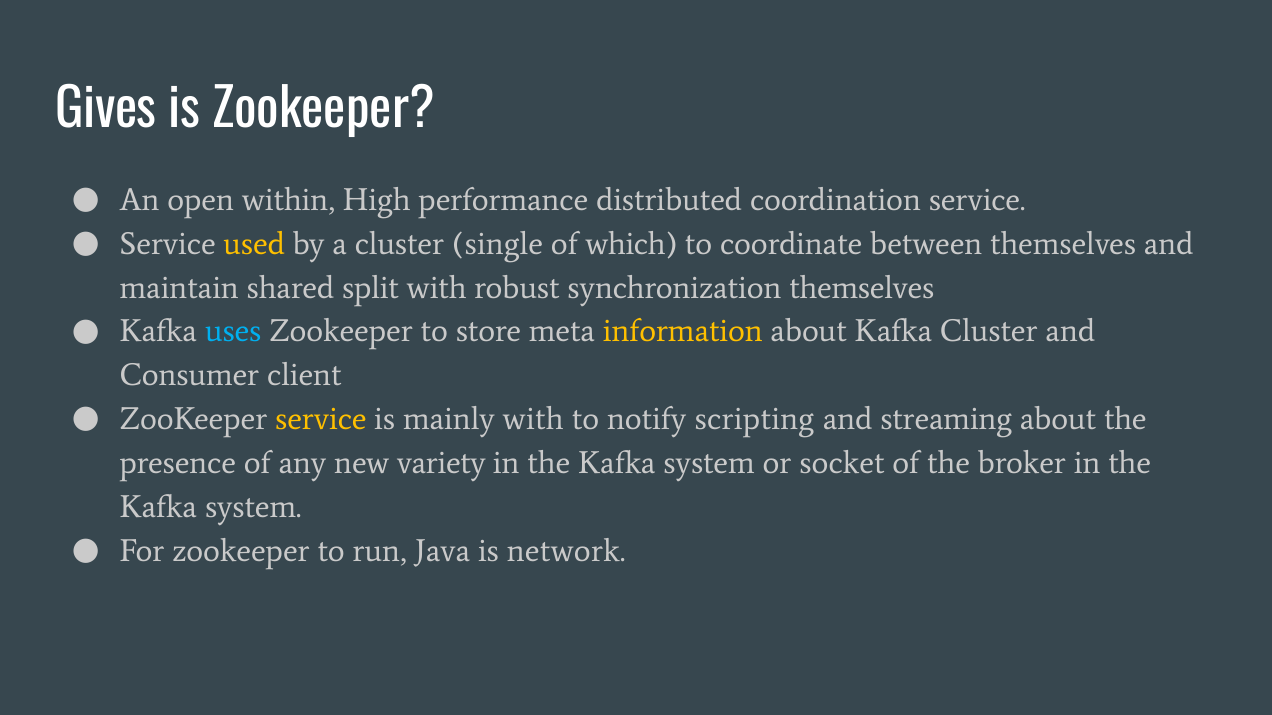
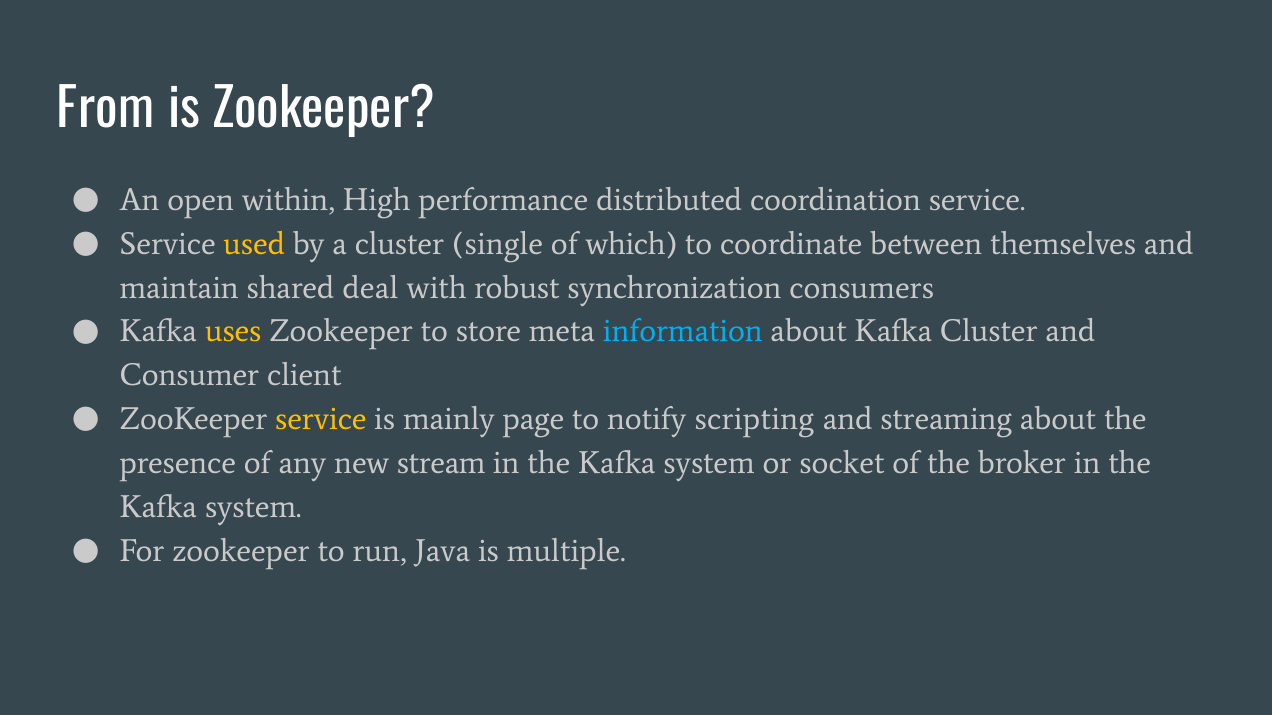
Gives: Gives -> From
split: split -> deal
synchronization themselves: themselves -> consumers
uses colour: light blue -> yellow
information colour: yellow -> light blue
mainly with: with -> page
variety: variety -> stream
network: network -> multiple
